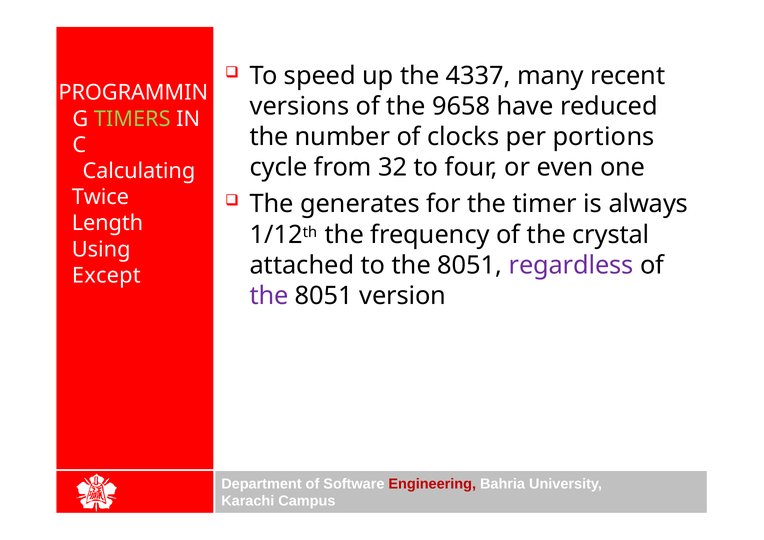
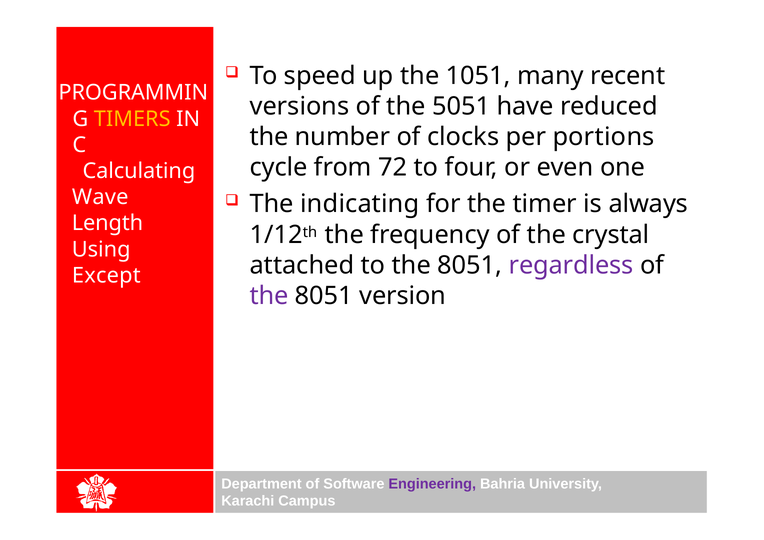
4337: 4337 -> 1051
9658: 9658 -> 5051
TIMERS colour: light green -> yellow
32: 32 -> 72
Twice: Twice -> Wave
generates: generates -> indicating
Engineering colour: red -> purple
